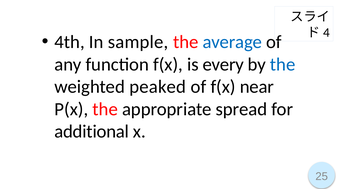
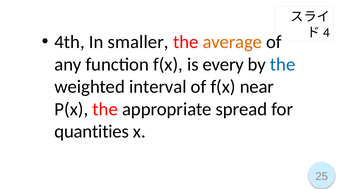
sample: sample -> smaller
average colour: blue -> orange
peaked: peaked -> interval
additional: additional -> quantities
